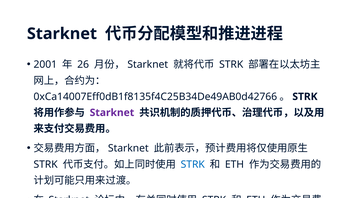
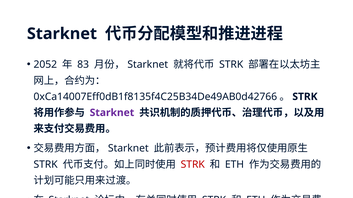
2001: 2001 -> 2052
26: 26 -> 83
STRK at (193, 165) colour: blue -> red
